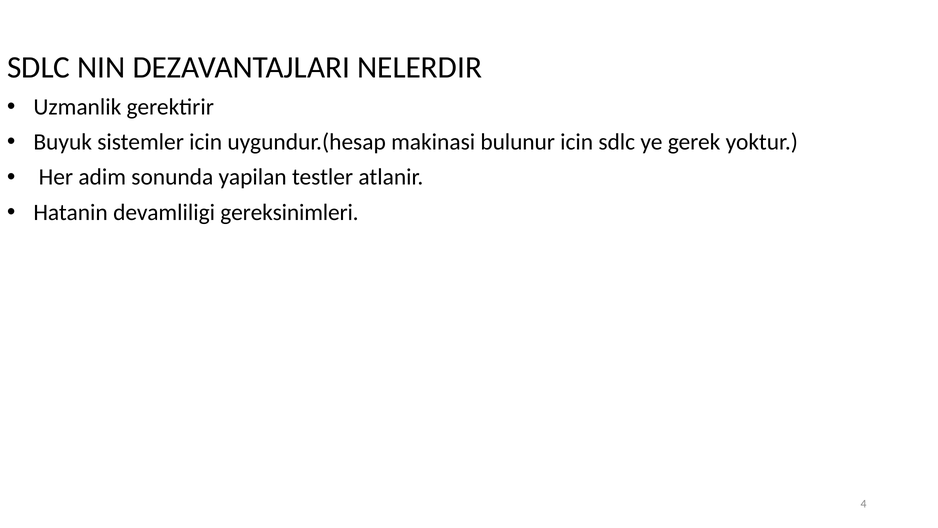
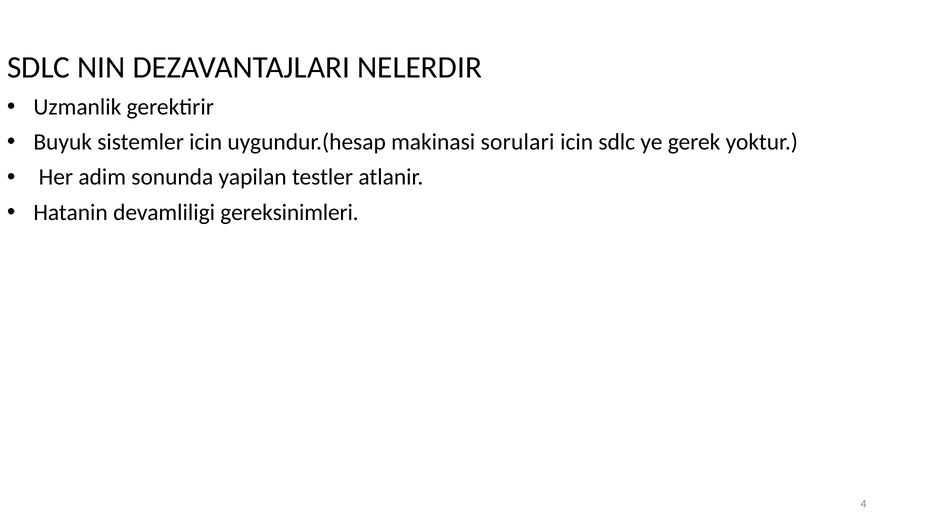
bulunur: bulunur -> sorulari
